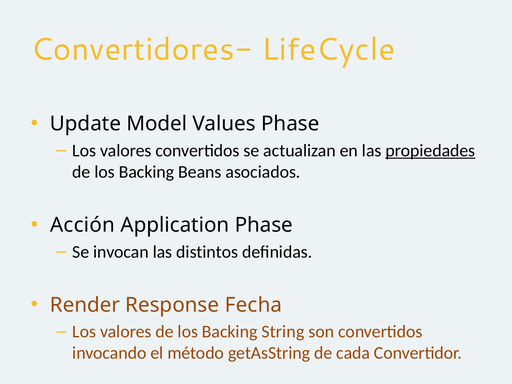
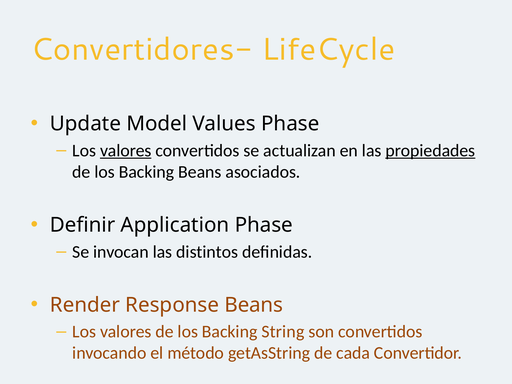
valores at (126, 151) underline: none -> present
Acción: Acción -> Definir
Response Fecha: Fecha -> Beans
